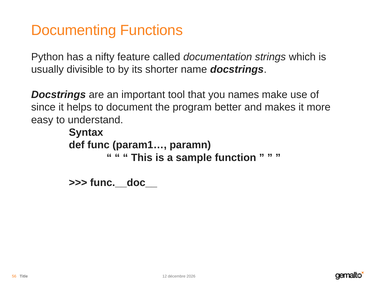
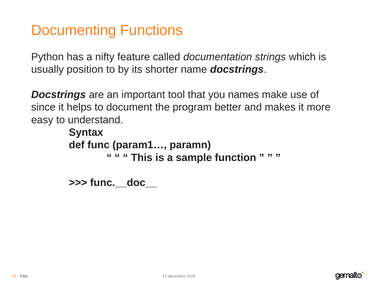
divisible: divisible -> position
